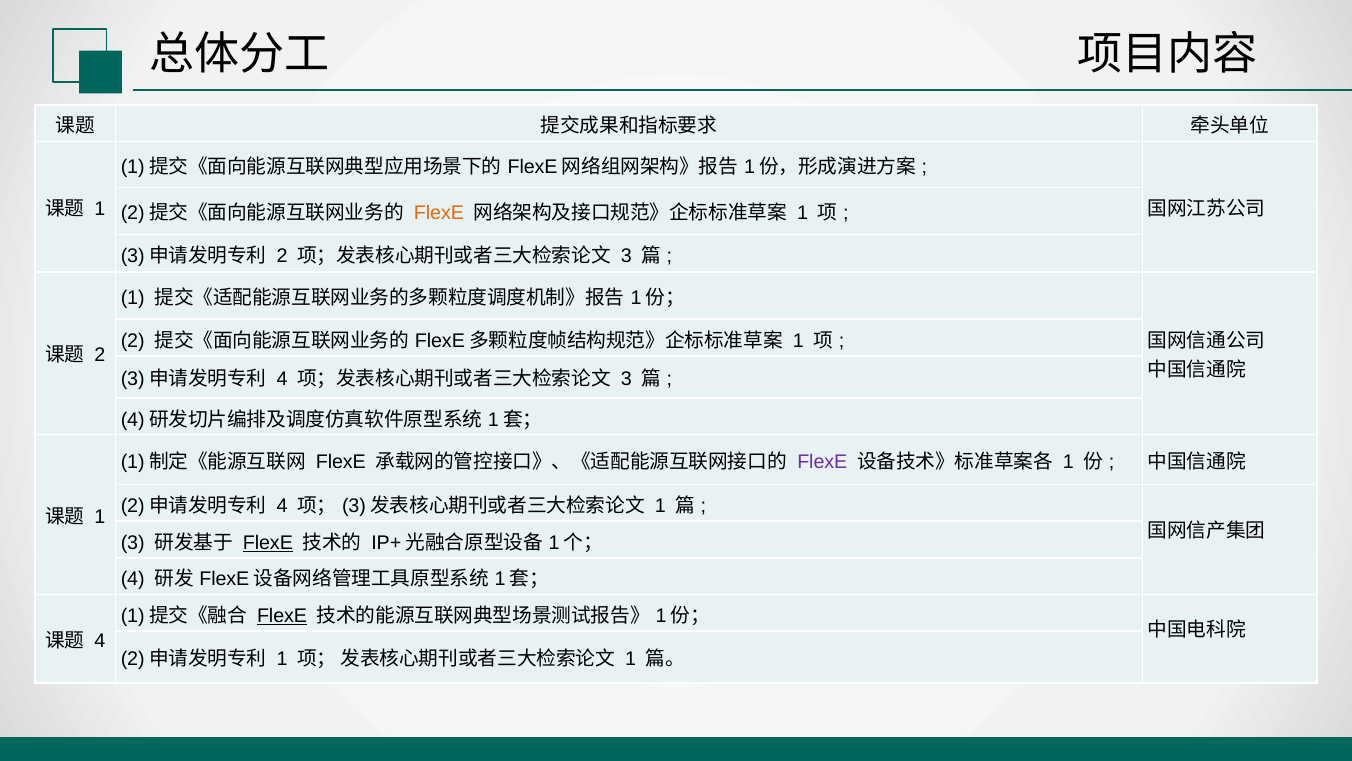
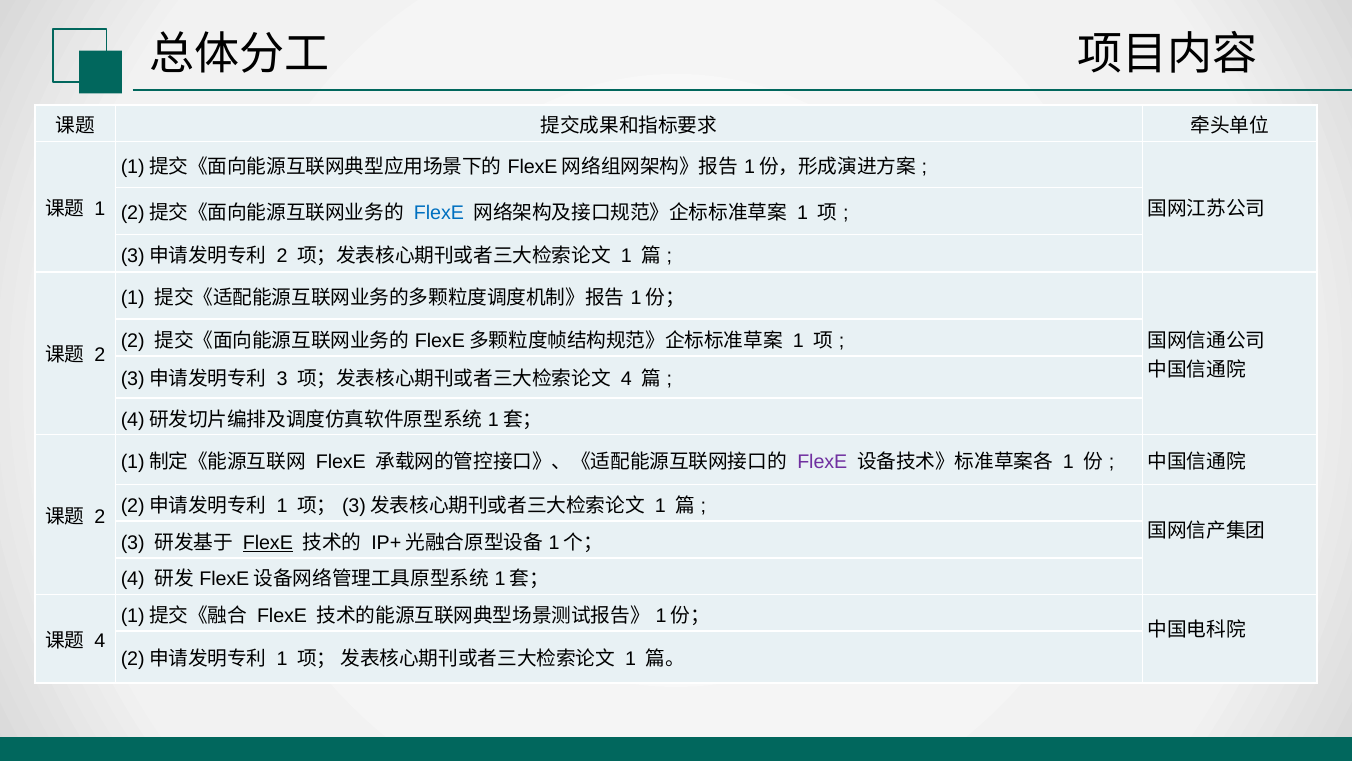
FlexE at (439, 213) colour: orange -> blue
3 at (626, 256): 3 -> 1
4 at (282, 379): 4 -> 3
3 at (626, 379): 3 -> 4
4 at (282, 506): 4 -> 1
1 at (100, 516): 1 -> 2
FlexE at (282, 616) underline: present -> none
